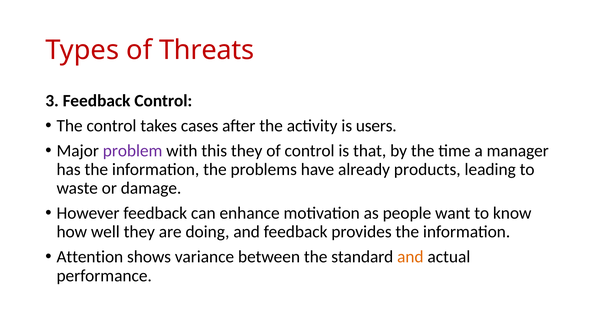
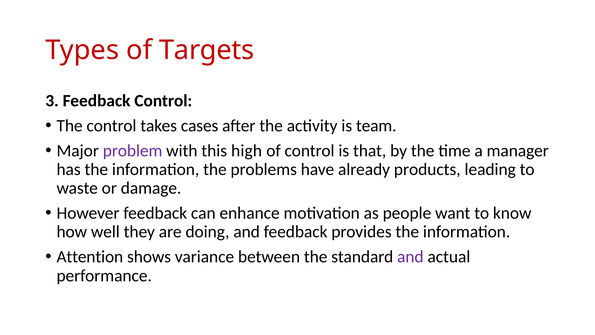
Threats: Threats -> Targets
users: users -> team
this they: they -> high
and at (410, 257) colour: orange -> purple
